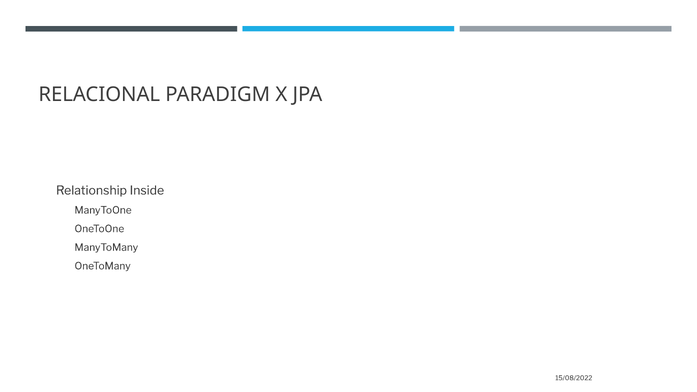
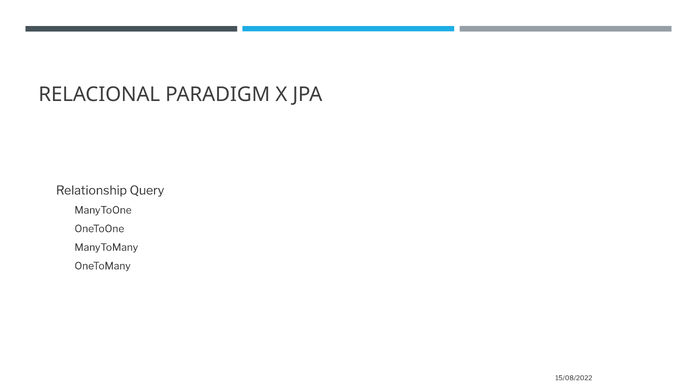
Inside: Inside -> Query
